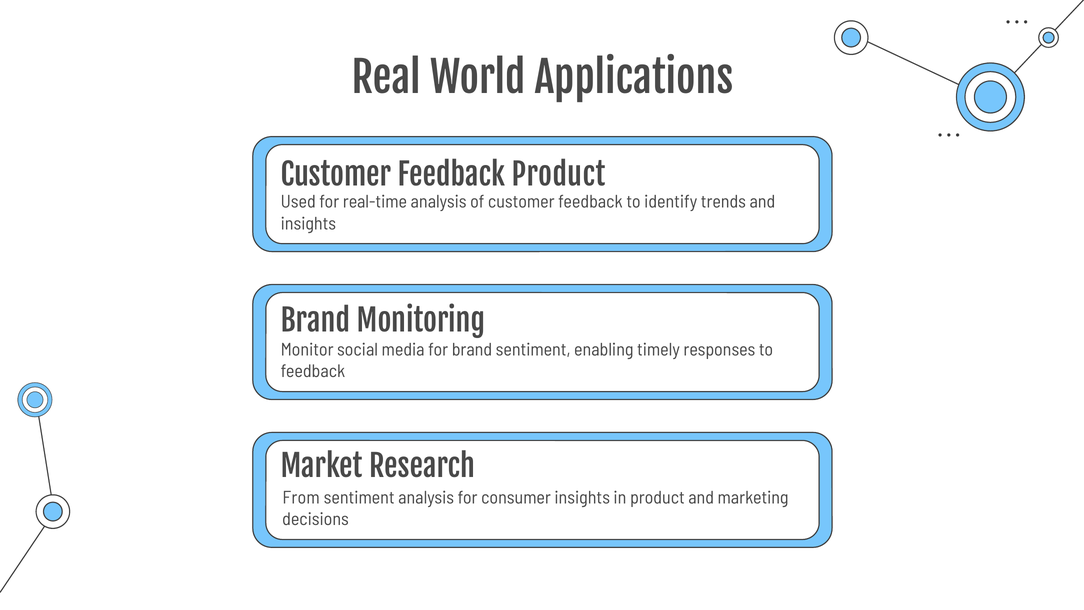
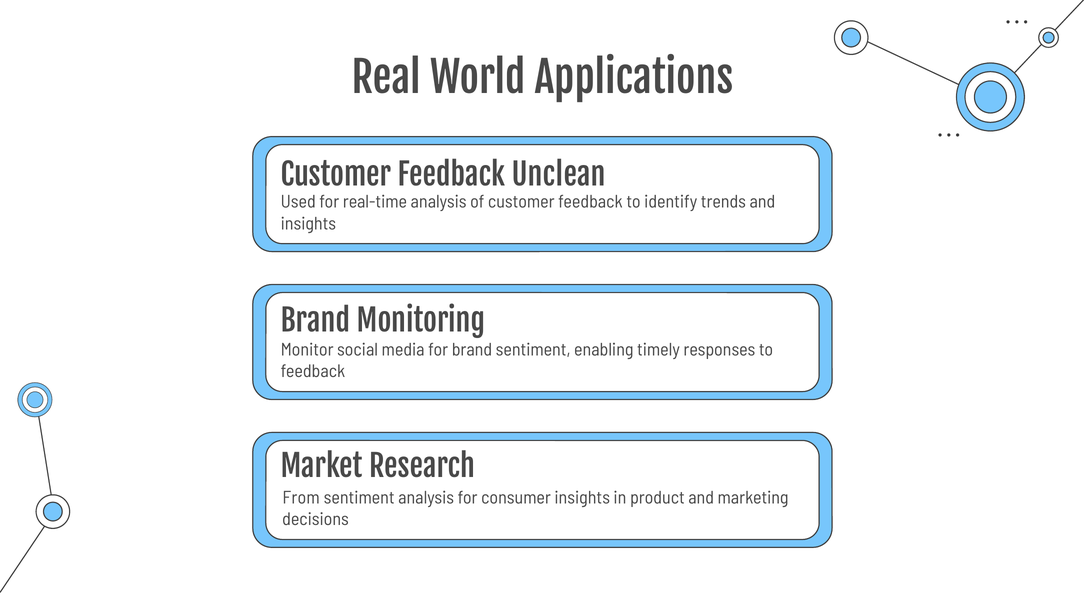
Feedback Product: Product -> Unclean
